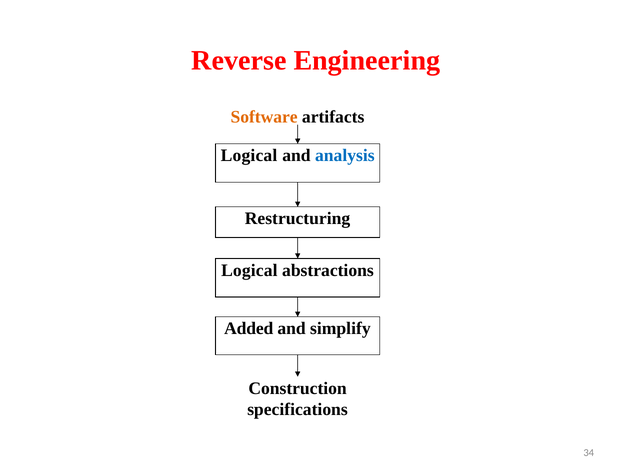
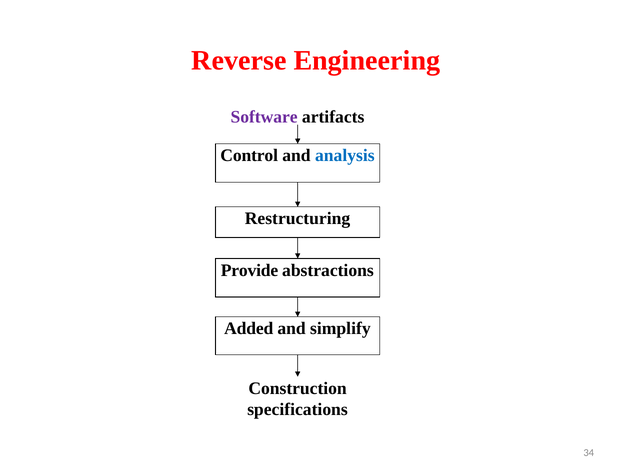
Software colour: orange -> purple
Logical at (249, 156): Logical -> Control
Logical at (249, 270): Logical -> Provide
